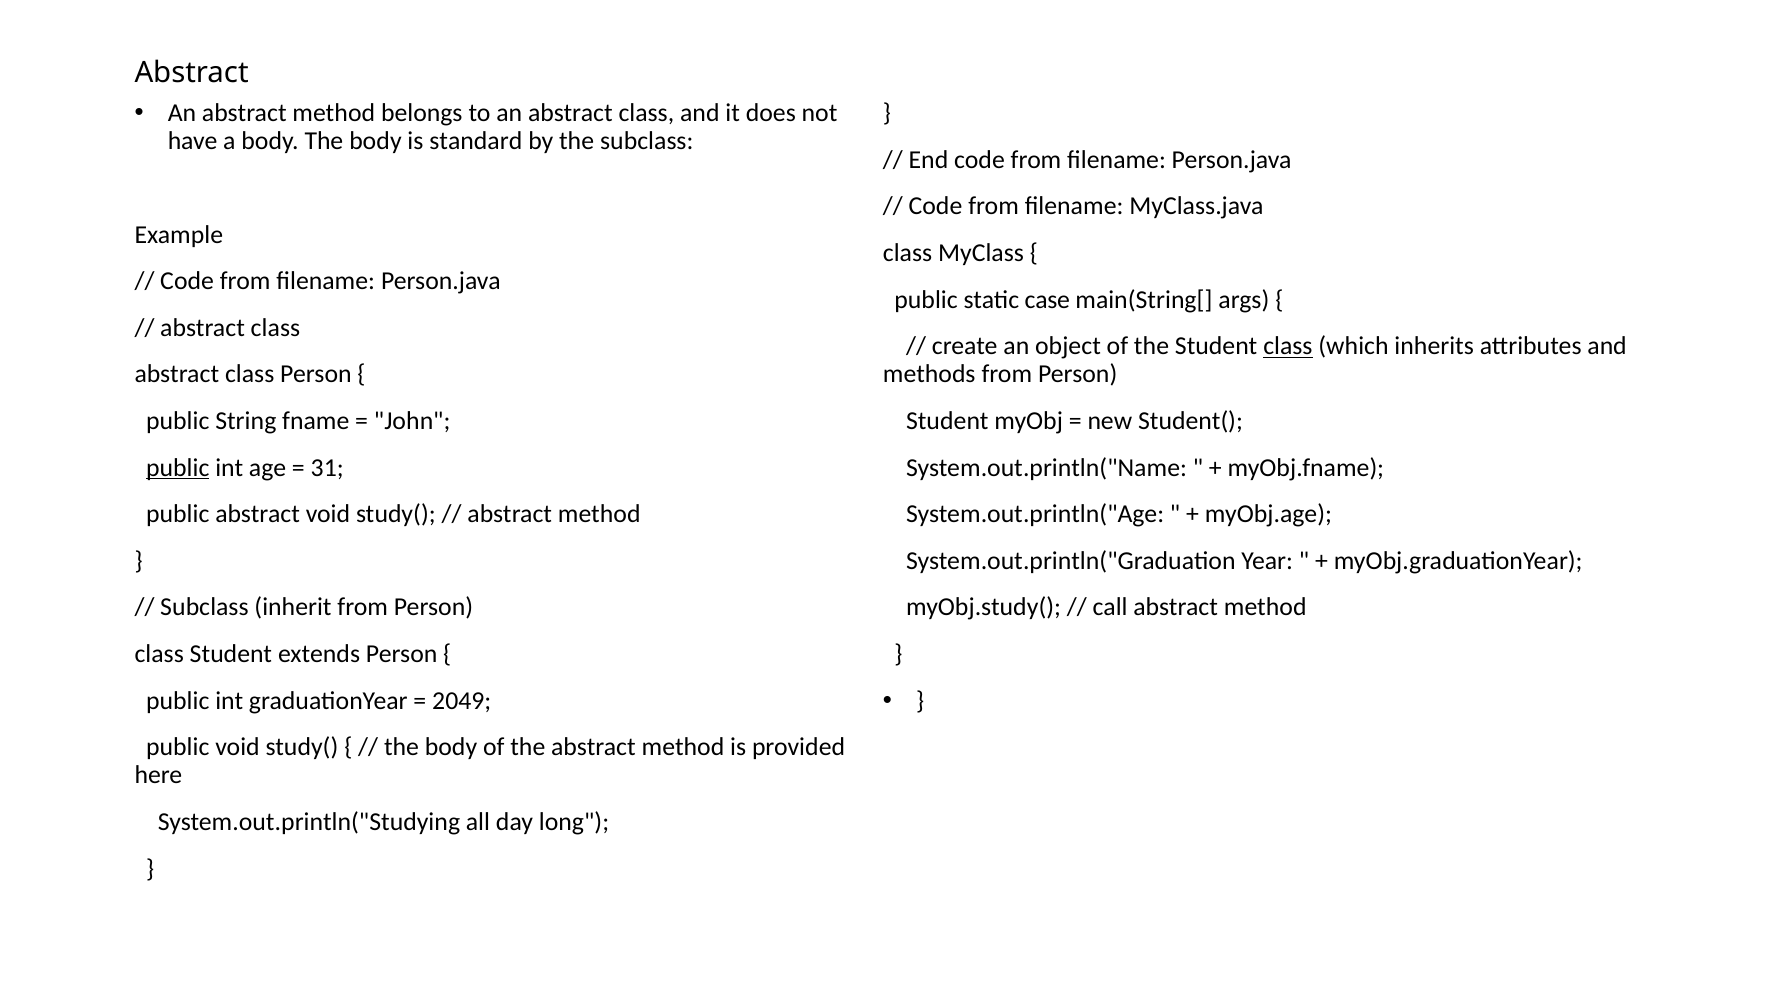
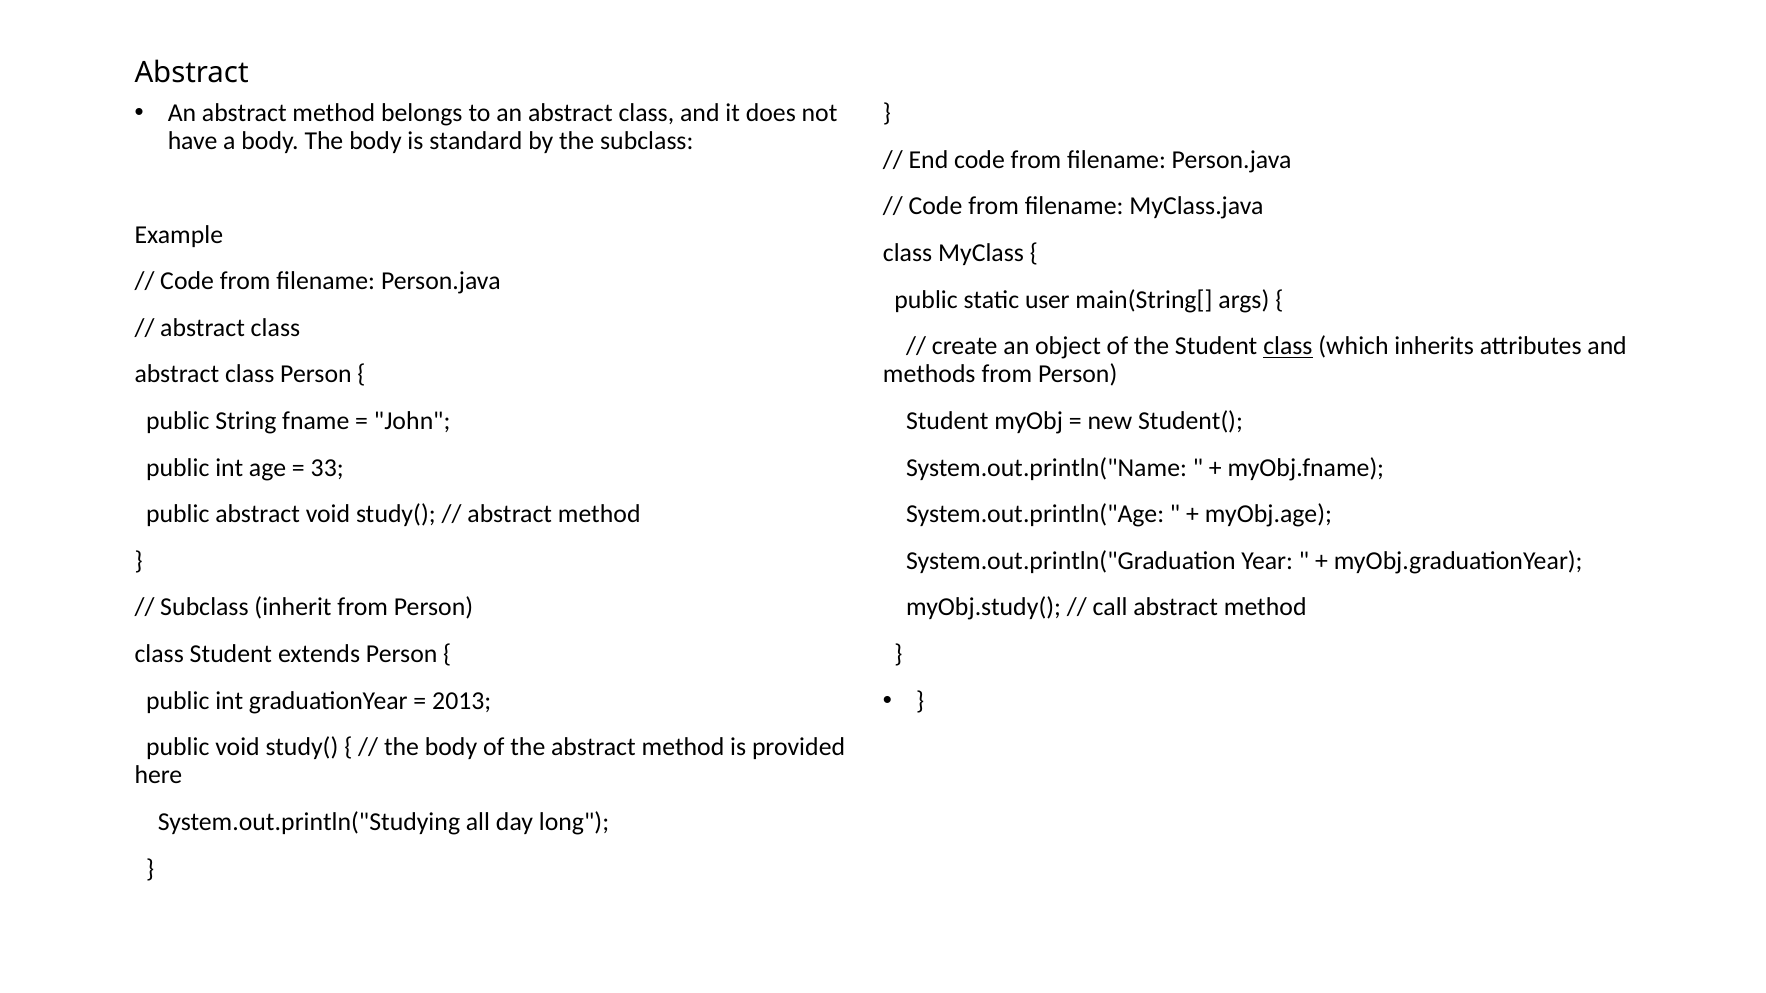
case: case -> user
public at (178, 468) underline: present -> none
31: 31 -> 33
2049: 2049 -> 2013
